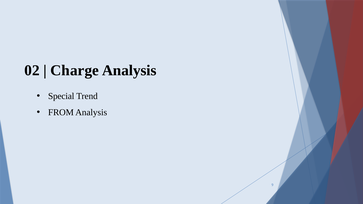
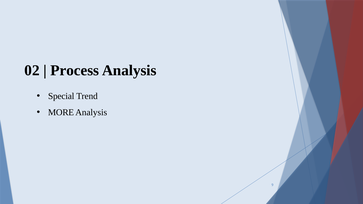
Charge: Charge -> Process
FROM: FROM -> MORE
